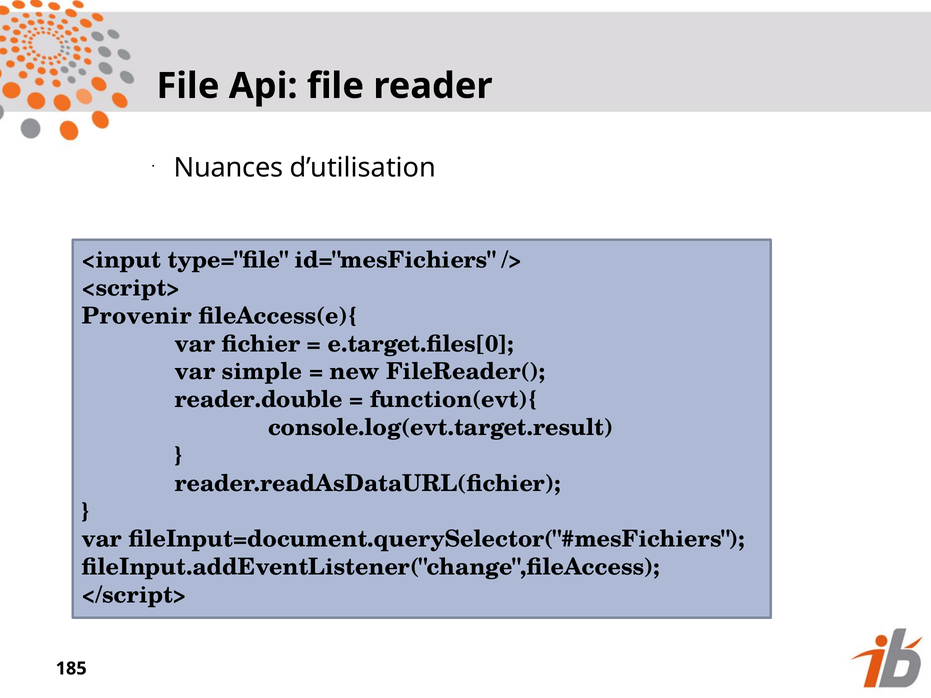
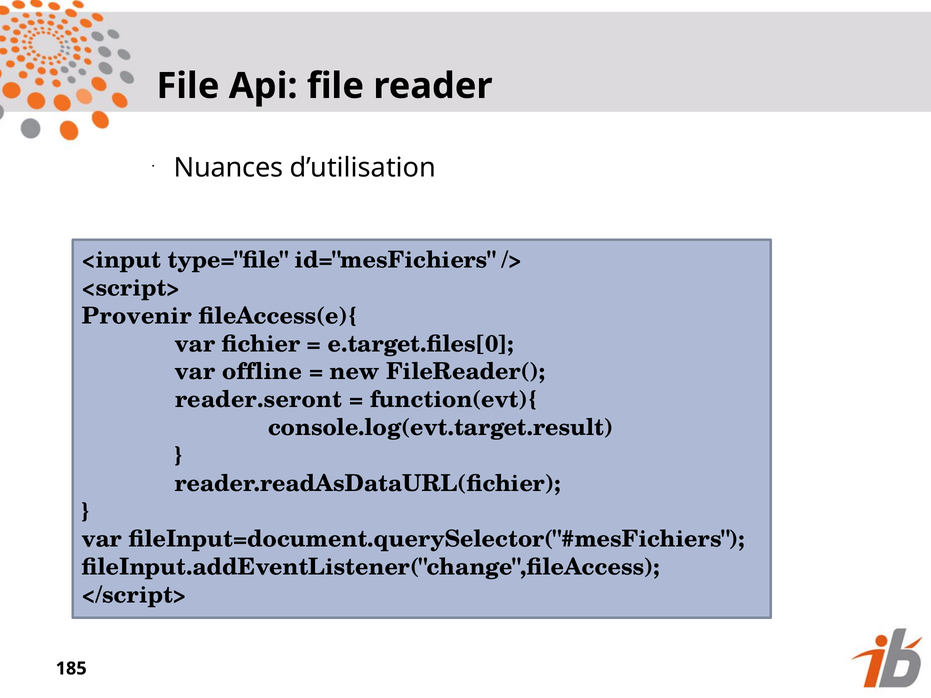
simple: simple -> offline
reader.double: reader.double -> reader.seront
